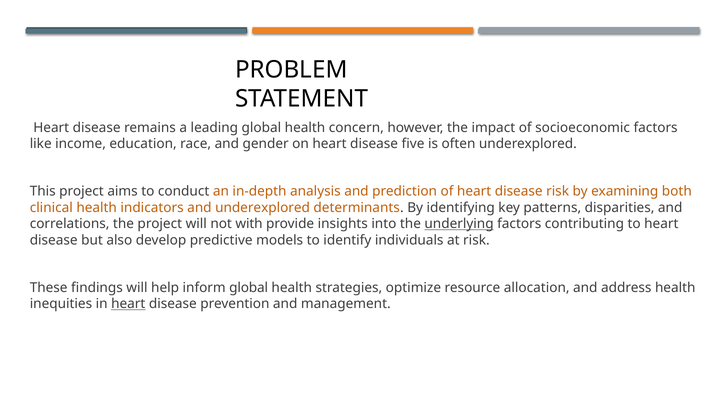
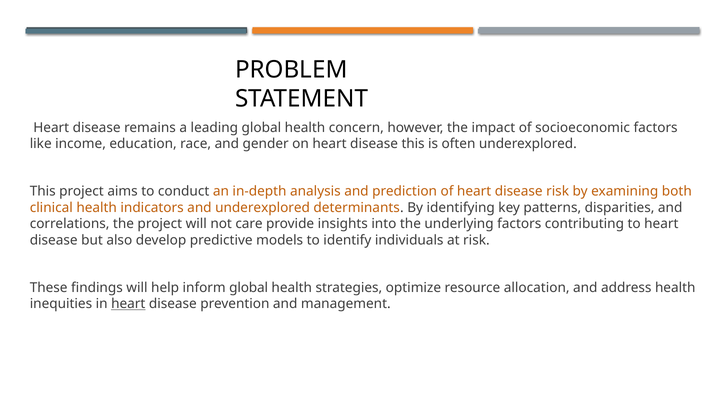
disease five: five -> this
with: with -> care
underlying underline: present -> none
